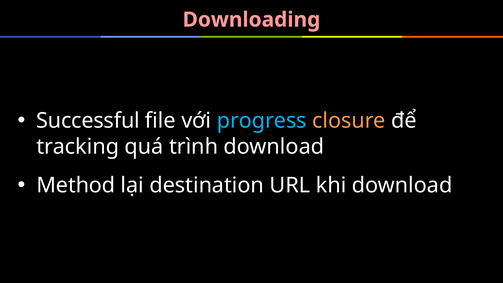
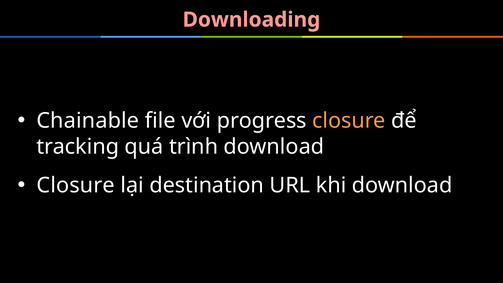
Successful: Successful -> Chainable
progress colour: light blue -> white
Method at (76, 185): Method -> Closure
